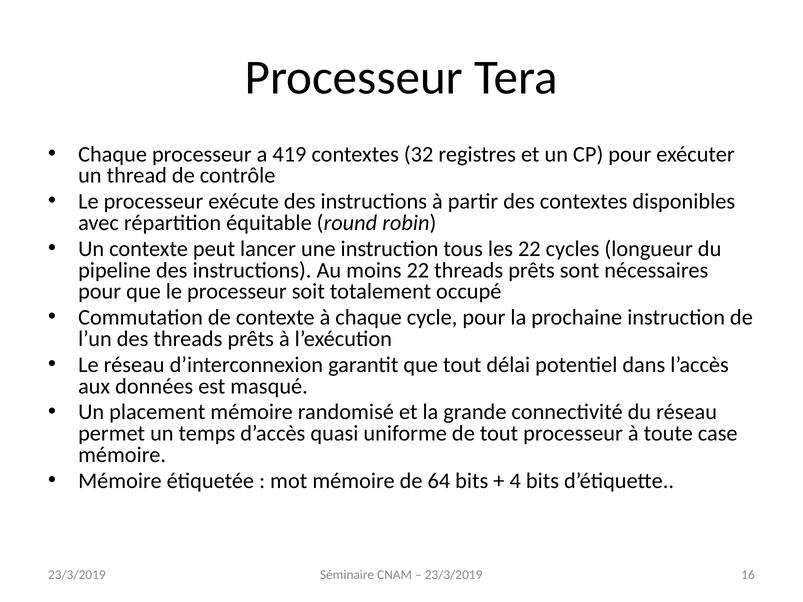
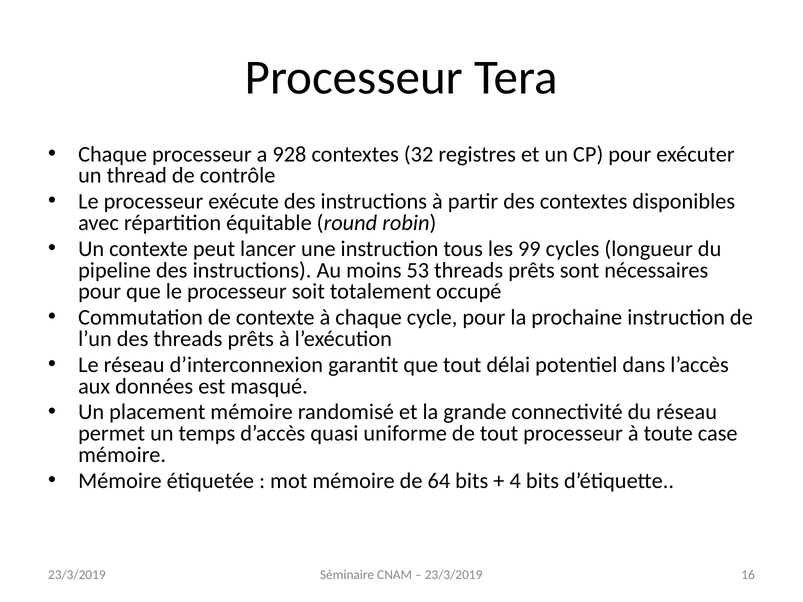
419: 419 -> 928
les 22: 22 -> 99
moins 22: 22 -> 53
